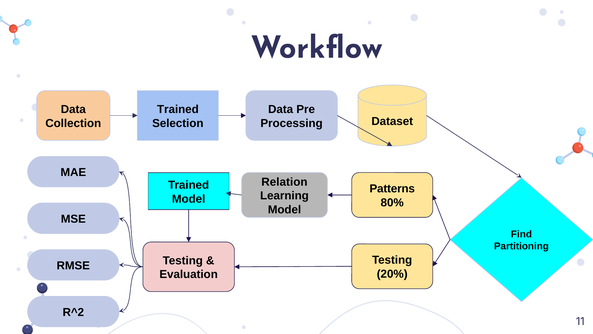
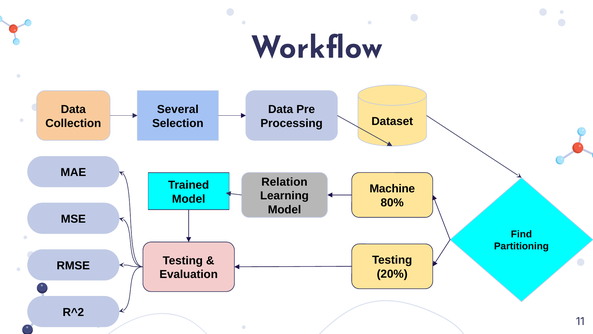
Trained at (178, 109): Trained -> Several
Patterns: Patterns -> Machine
